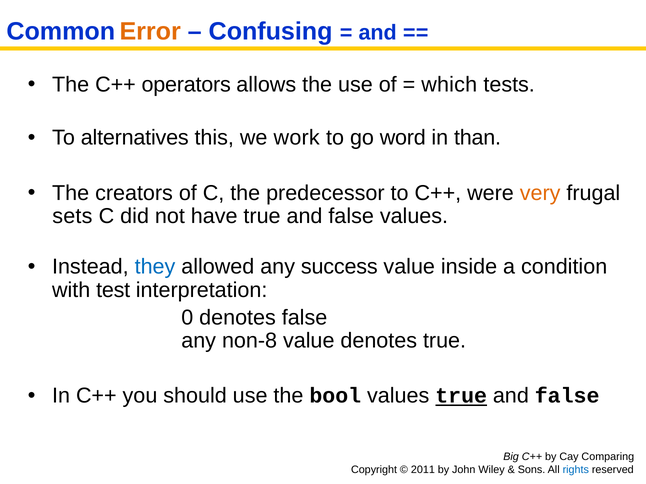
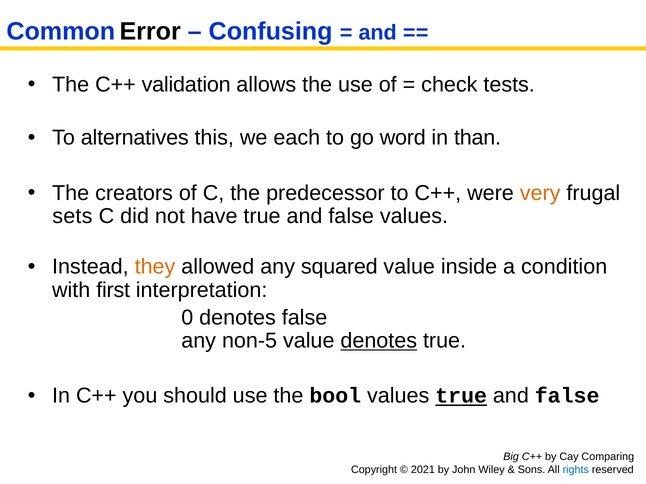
Error colour: orange -> black
operators: operators -> validation
which: which -> check
work: work -> each
they colour: blue -> orange
success: success -> squared
test: test -> first
non-8: non-8 -> non-5
denotes at (379, 341) underline: none -> present
2011: 2011 -> 2021
